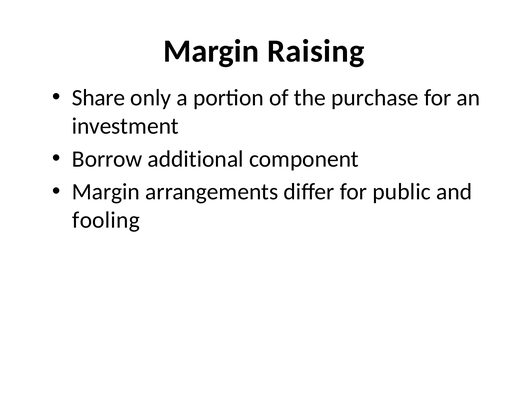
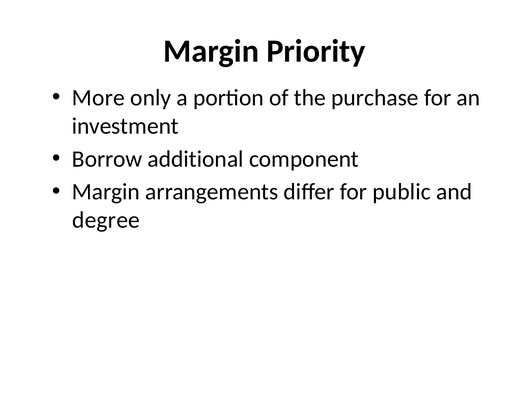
Raising: Raising -> Priority
Share: Share -> More
fooling: fooling -> degree
